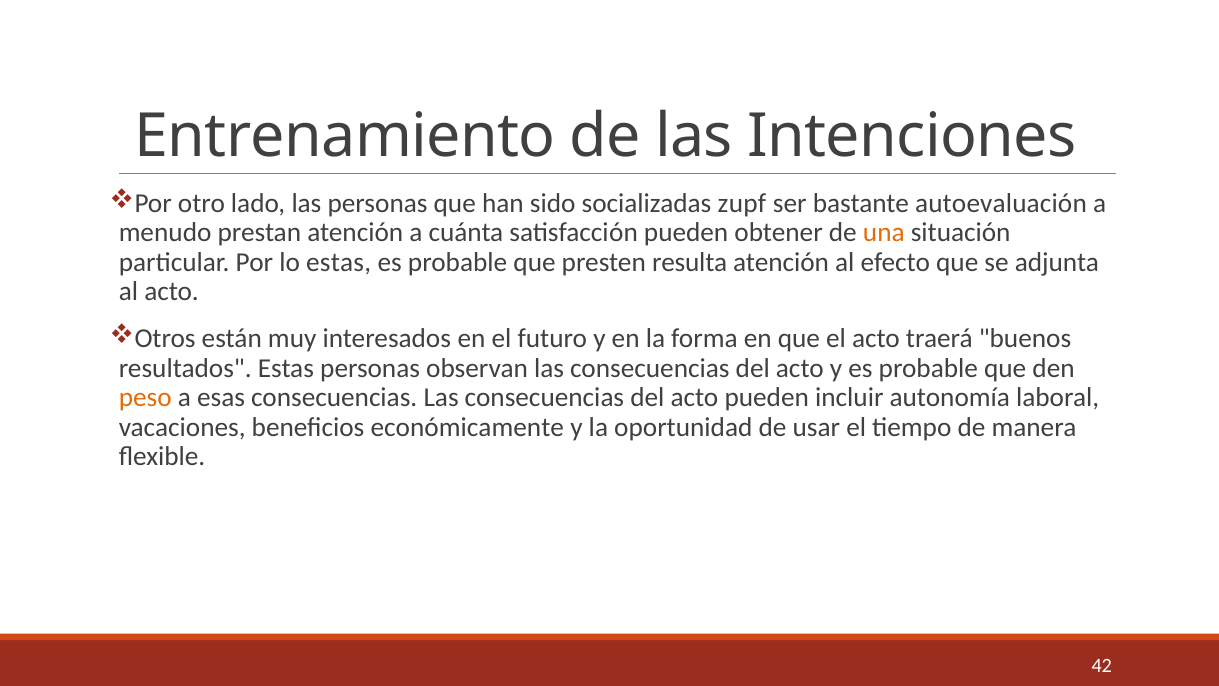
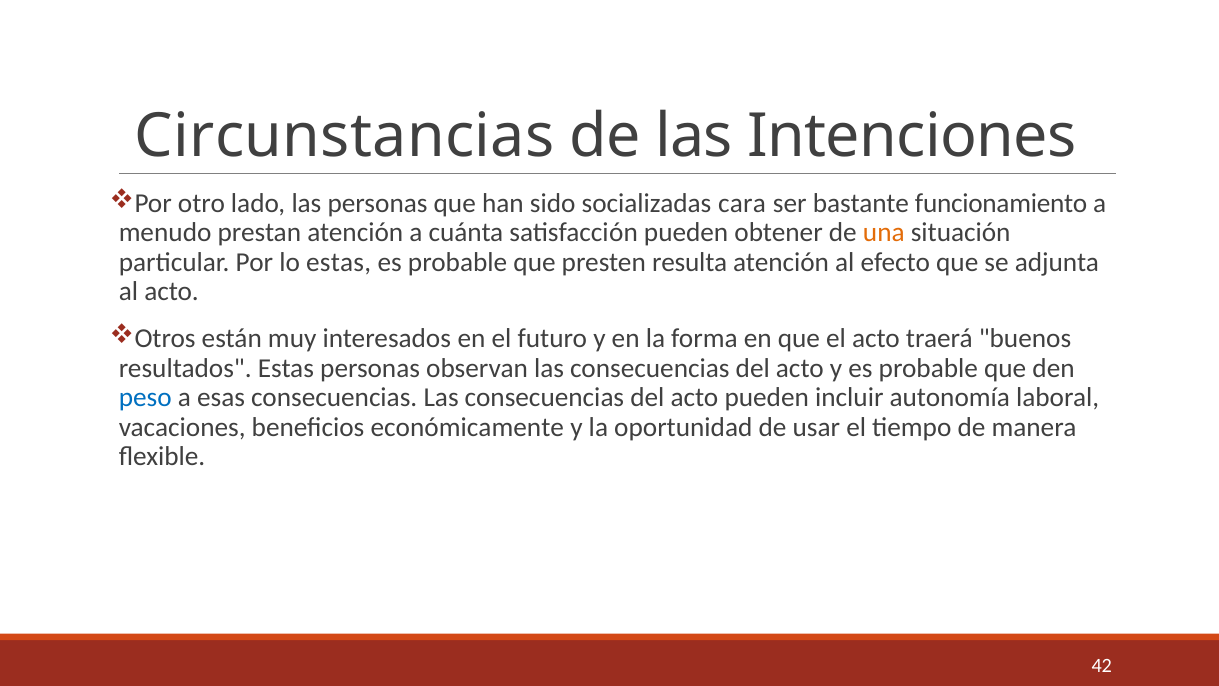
Entrenamiento: Entrenamiento -> Circunstancias
zupf: zupf -> cara
autoevaluación: autoevaluación -> funcionamiento
peso colour: orange -> blue
